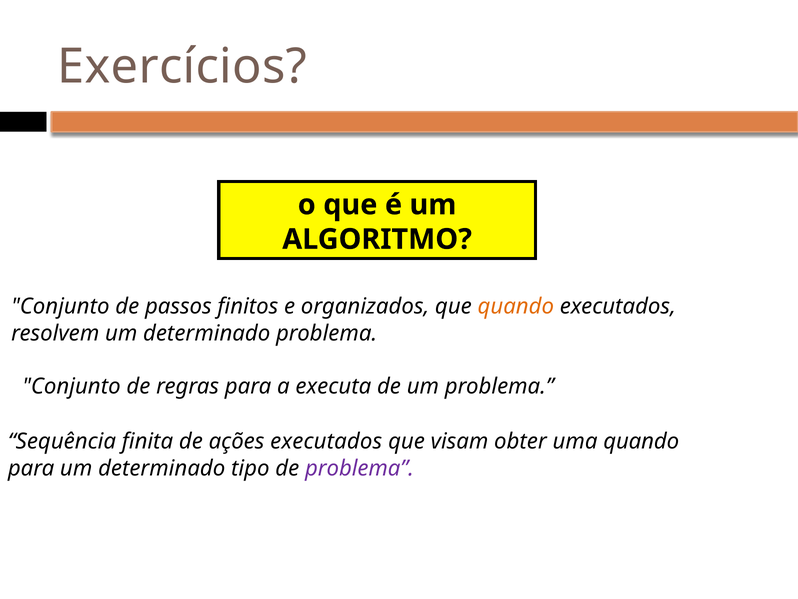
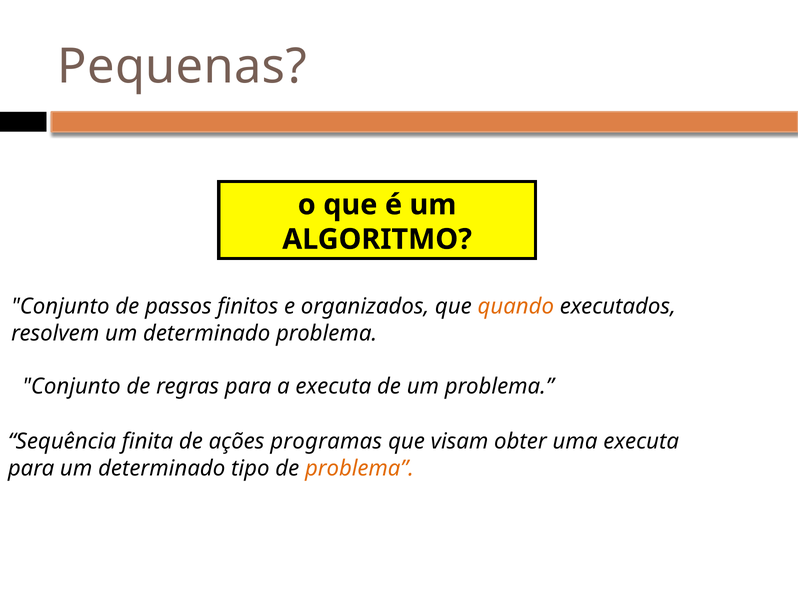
Exercícios: Exercícios -> Pequenas
ações executados: executados -> programas
uma quando: quando -> executa
problema at (359, 468) colour: purple -> orange
